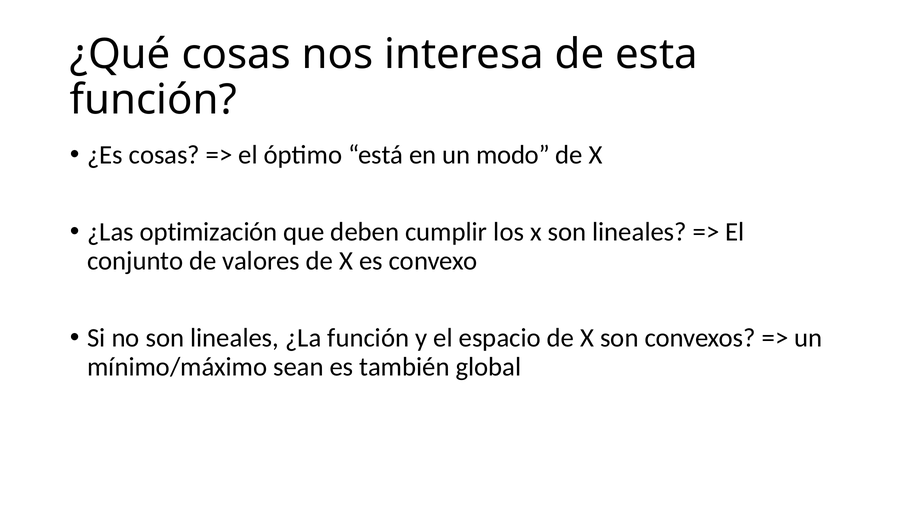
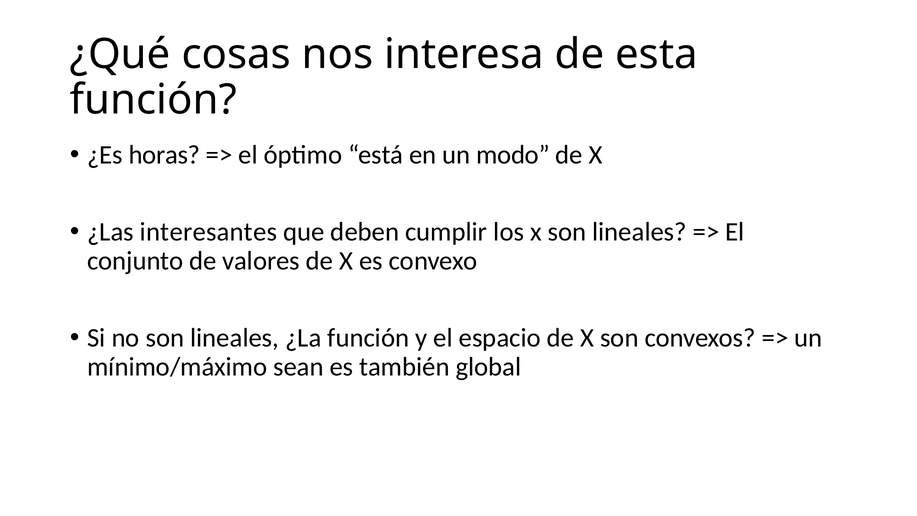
¿Es cosas: cosas -> horas
optimización: optimización -> interesantes
